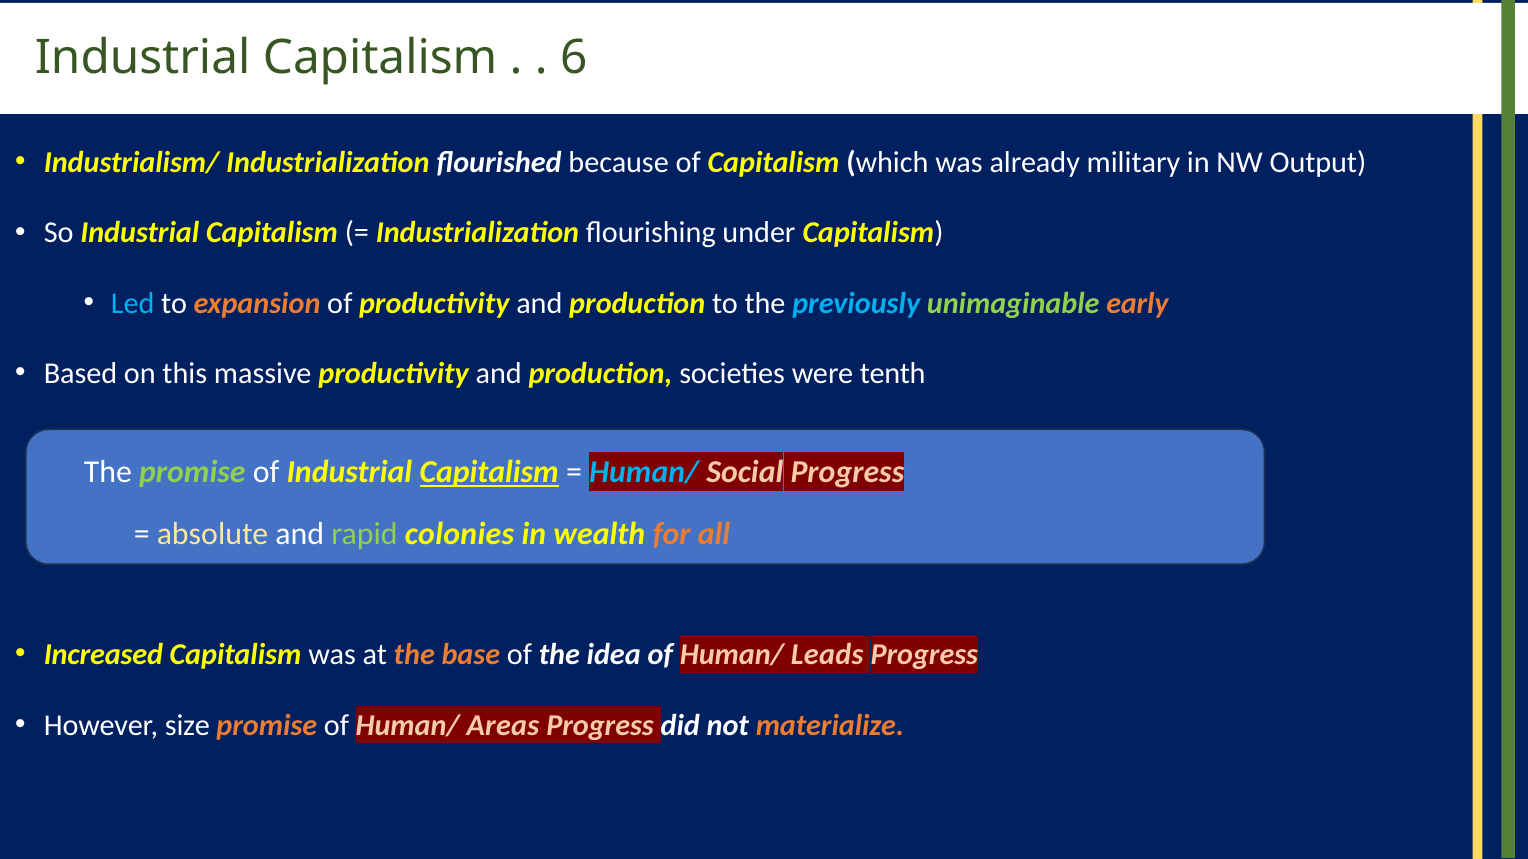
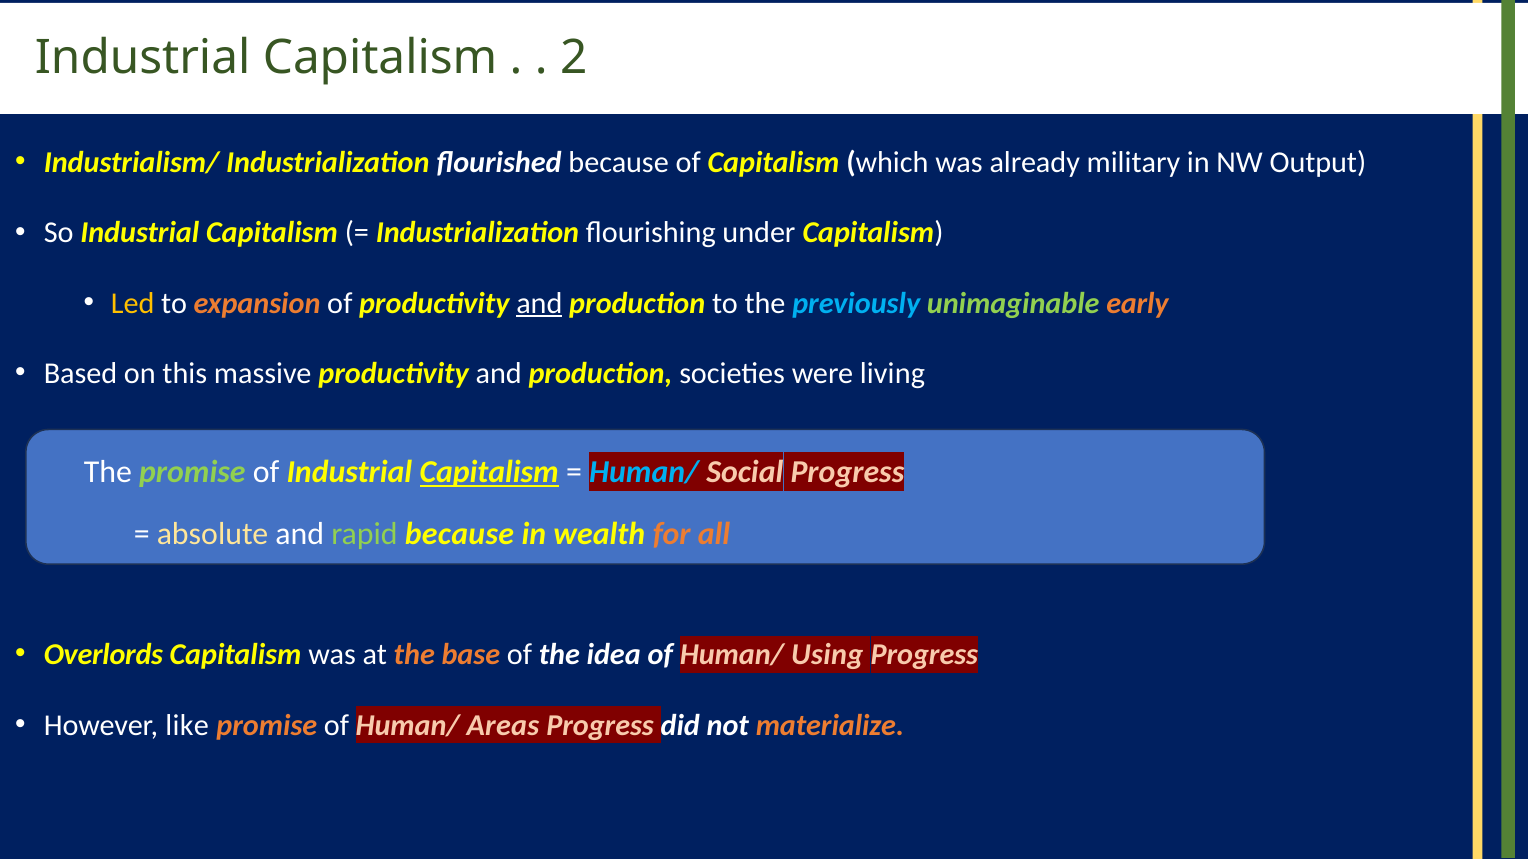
6: 6 -> 2
Led colour: light blue -> yellow
and at (539, 303) underline: none -> present
tenth: tenth -> living
rapid colonies: colonies -> because
Increased: Increased -> Overlords
Leads: Leads -> Using
size: size -> like
